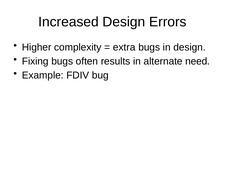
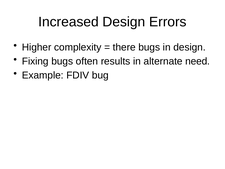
extra: extra -> there
